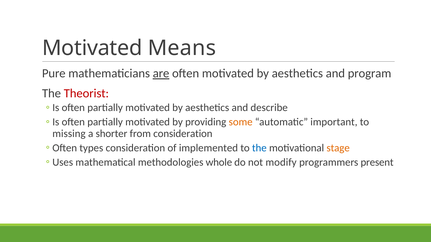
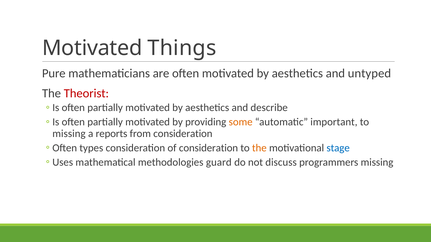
Means: Means -> Things
are underline: present -> none
program: program -> untyped
shorter: shorter -> reports
of implemented: implemented -> consideration
the at (259, 148) colour: blue -> orange
stage colour: orange -> blue
whole: whole -> guard
modify: modify -> discuss
programmers present: present -> missing
